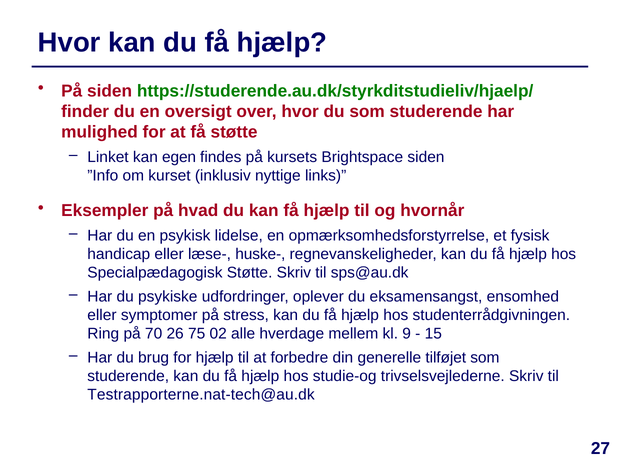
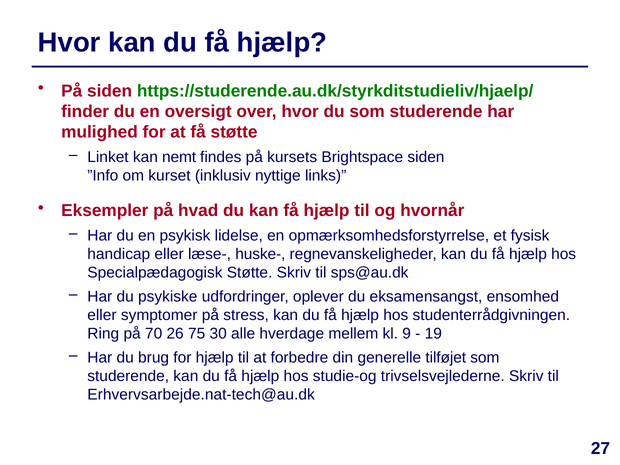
egen: egen -> nemt
02: 02 -> 30
15: 15 -> 19
Testrapporterne.nat-tech@au.dk: Testrapporterne.nat-tech@au.dk -> Erhvervsarbejde.nat-tech@au.dk
